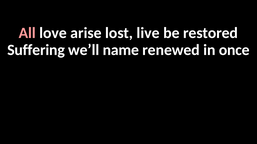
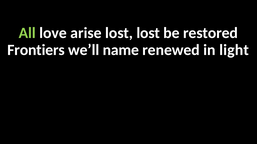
All colour: pink -> light green
lost live: live -> lost
Suffering: Suffering -> Frontiers
once: once -> light
